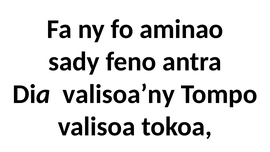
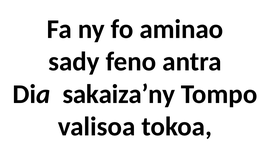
valisoa’ny: valisoa’ny -> sakaiza’ny
